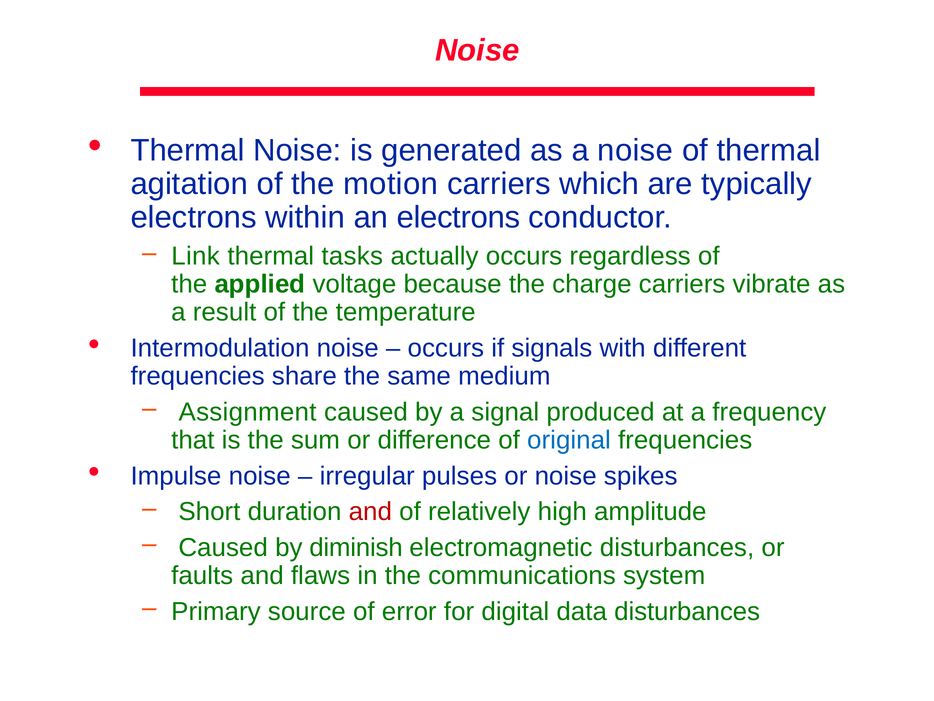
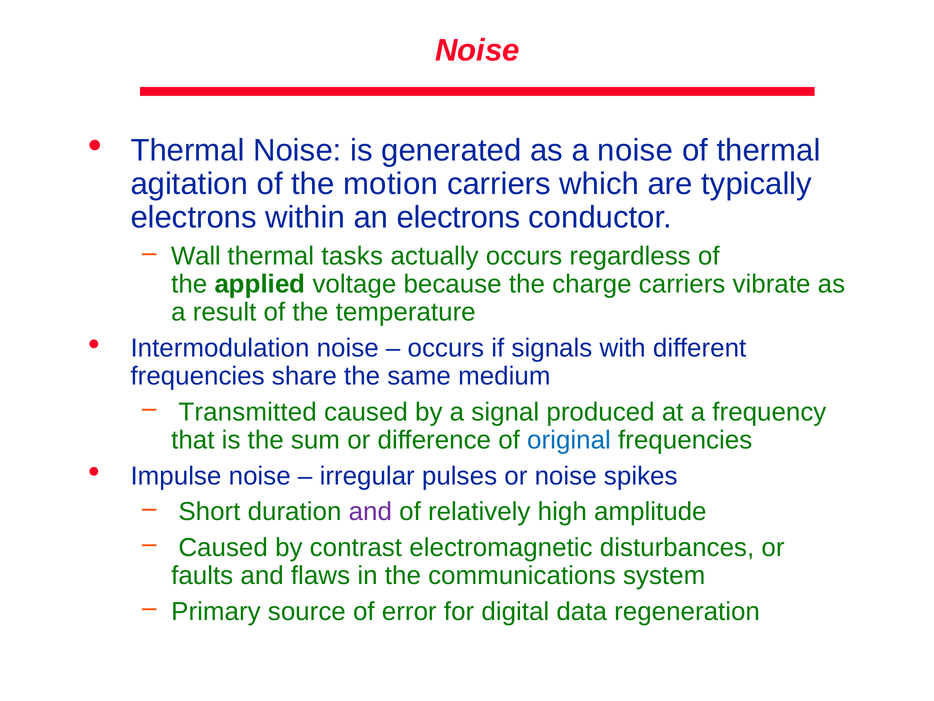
Link: Link -> Wall
Assignment: Assignment -> Transmitted
and at (370, 511) colour: red -> purple
diminish: diminish -> contrast
data disturbances: disturbances -> regeneration
